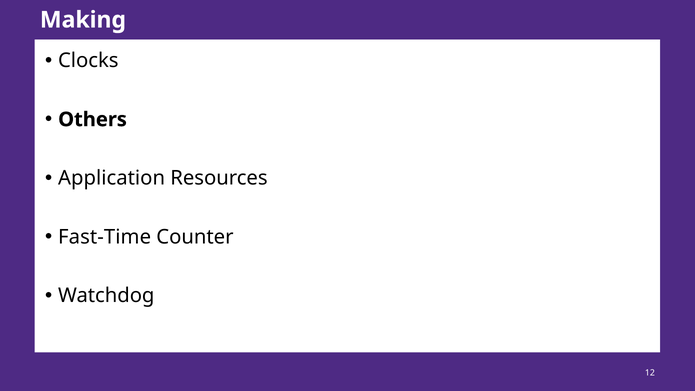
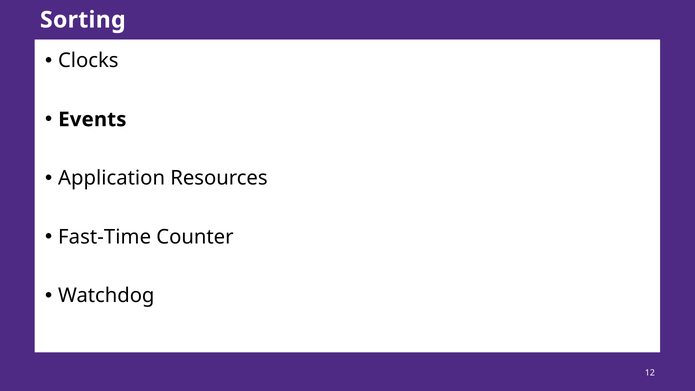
Making: Making -> Sorting
Others: Others -> Events
